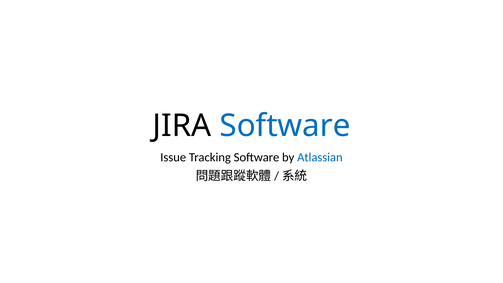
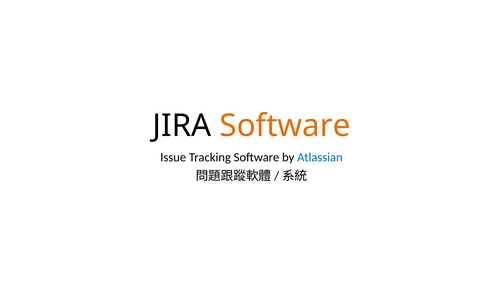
Software at (285, 126) colour: blue -> orange
